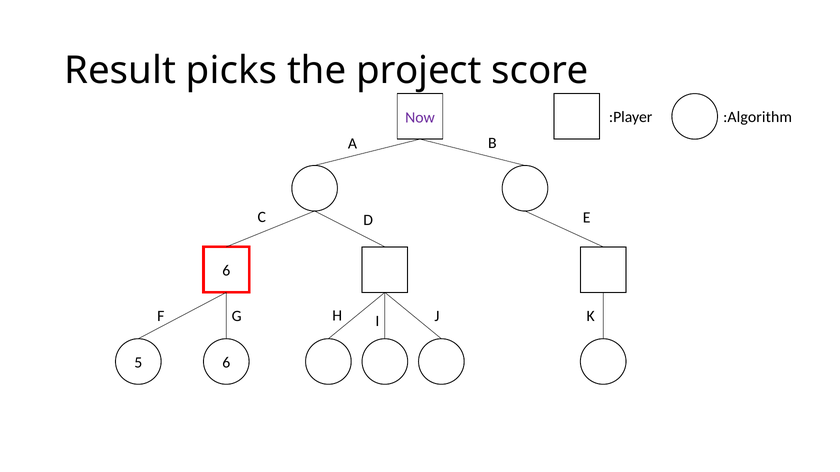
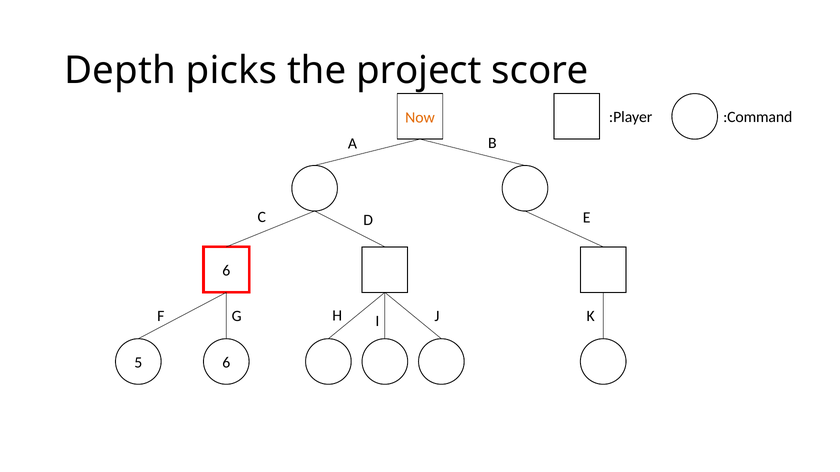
Result: Result -> Depth
:Algorithm: :Algorithm -> :Command
Now colour: purple -> orange
